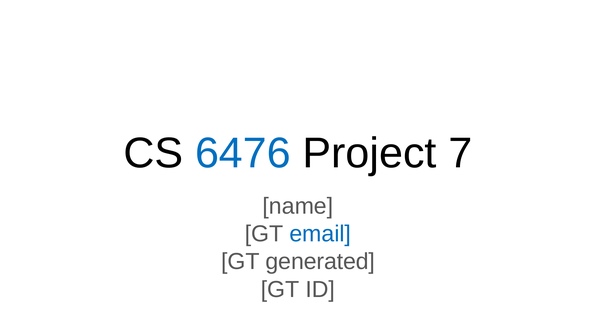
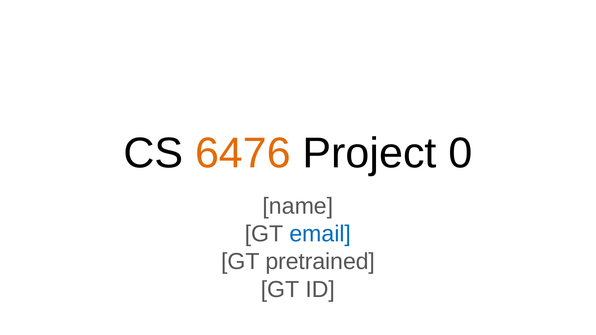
6476 colour: blue -> orange
7: 7 -> 0
generated: generated -> pretrained
